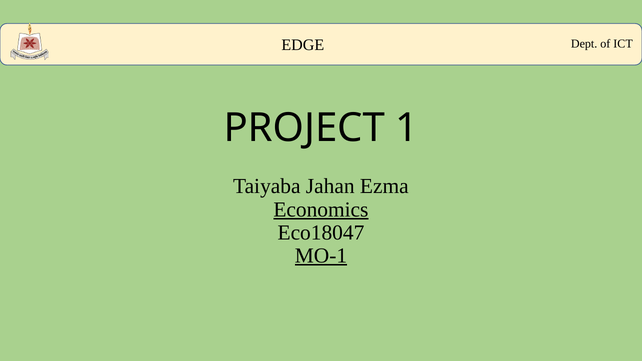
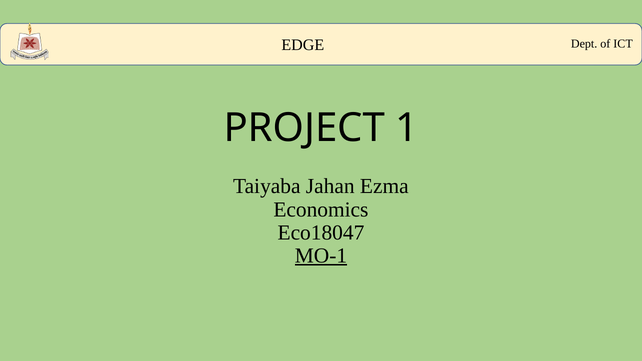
Economics underline: present -> none
